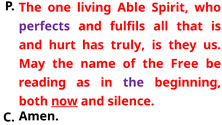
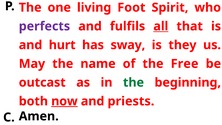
Able: Able -> Foot
all underline: none -> present
truly: truly -> sway
reading: reading -> outcast
the at (134, 82) colour: purple -> green
silence: silence -> priests
